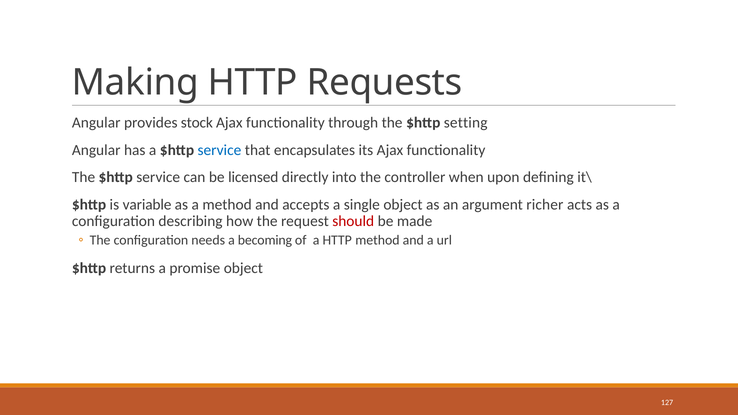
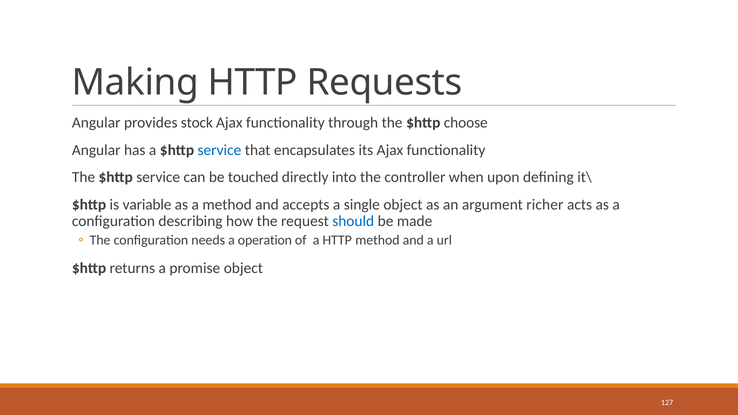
setting: setting -> choose
licensed: licensed -> touched
should colour: red -> blue
becoming: becoming -> operation
